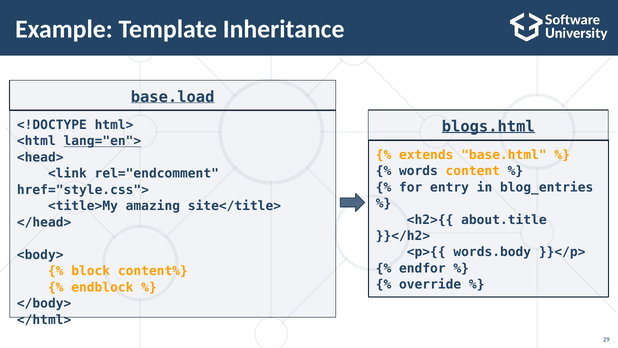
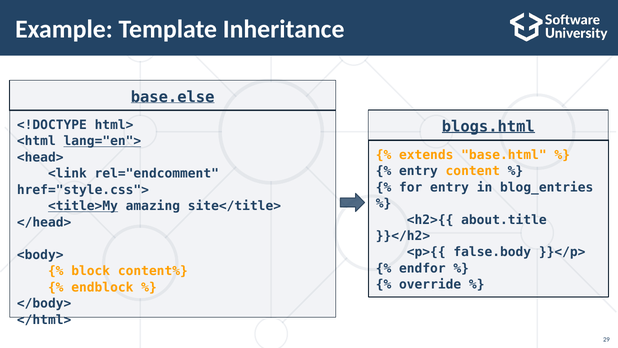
base.load: base.load -> base.else
words at (418, 171): words -> entry
<title>My underline: none -> present
words.body: words.body -> false.body
